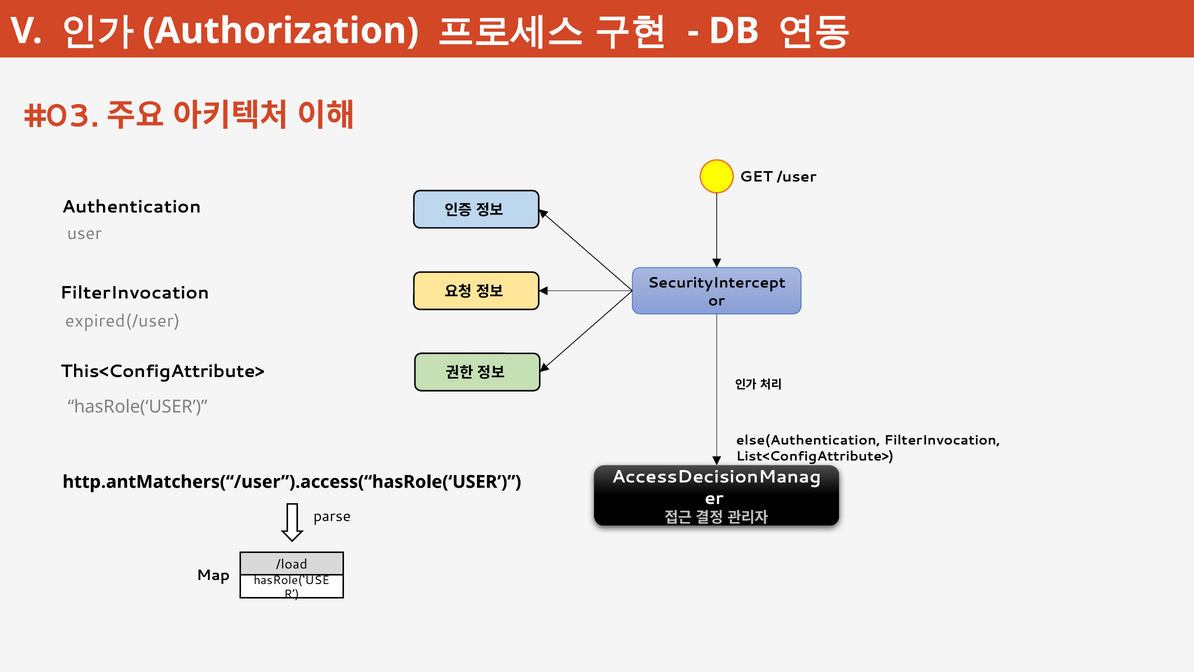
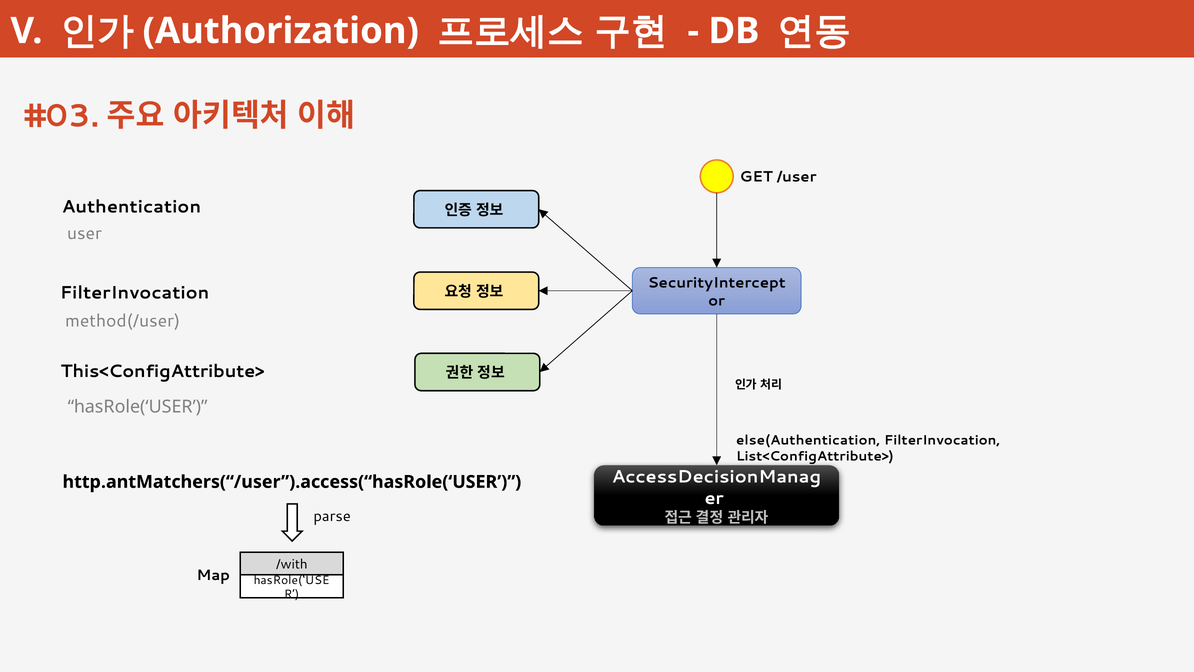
expired(/user: expired(/user -> method(/user
/load: /load -> /with
